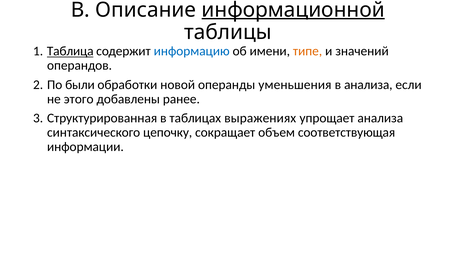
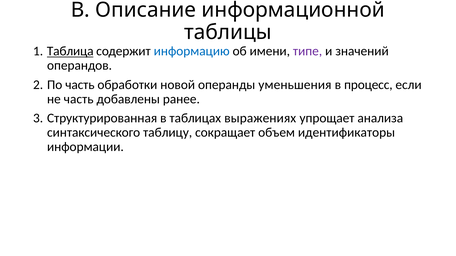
информационной underline: present -> none
типе colour: orange -> purple
По были: были -> часть
в анализа: анализа -> процесс
не этого: этого -> часть
цепочку: цепочку -> таблицу
соответствующая: соответствующая -> идентификаторы
